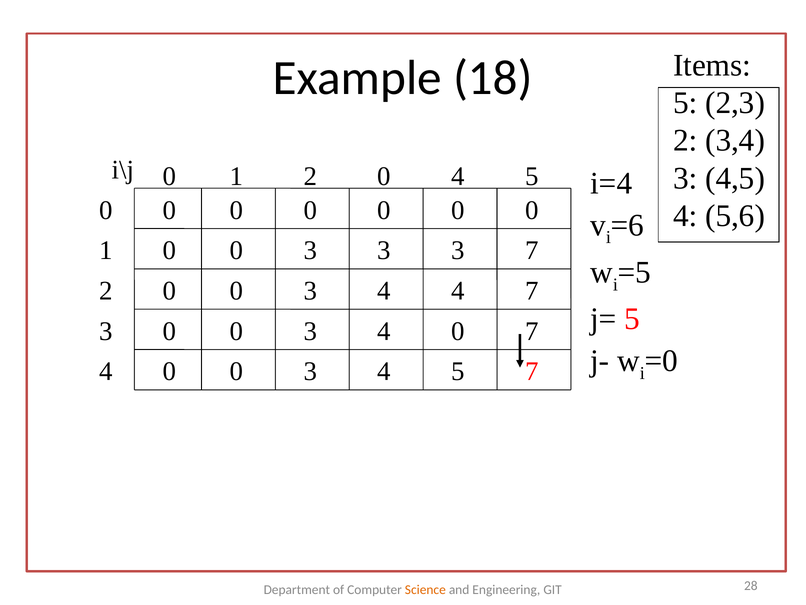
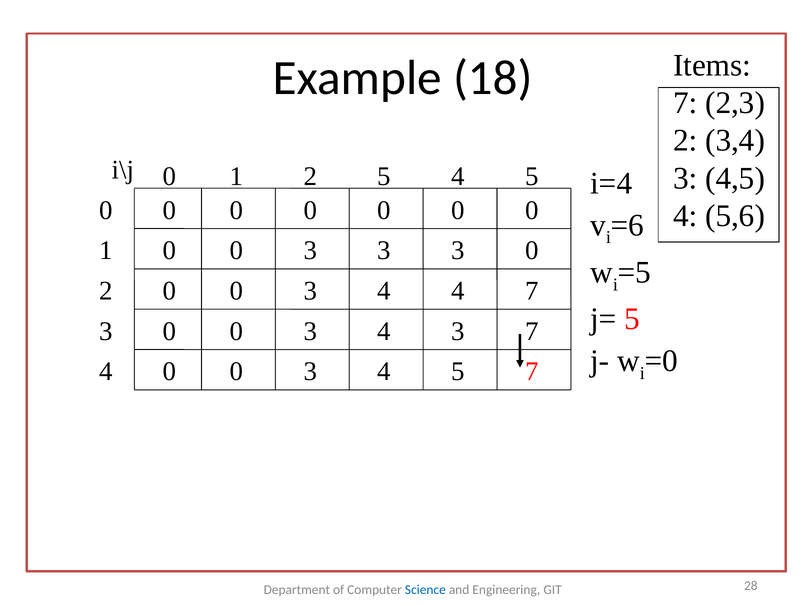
5 at (685, 103): 5 -> 7
2 0: 0 -> 5
3 7: 7 -> 0
4 0: 0 -> 3
Science colour: orange -> blue
